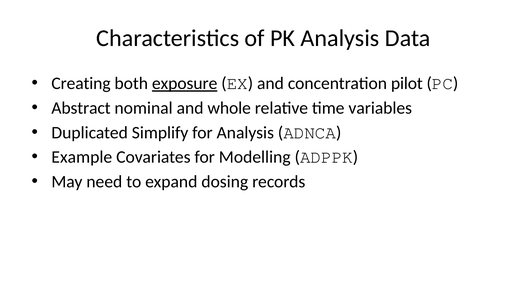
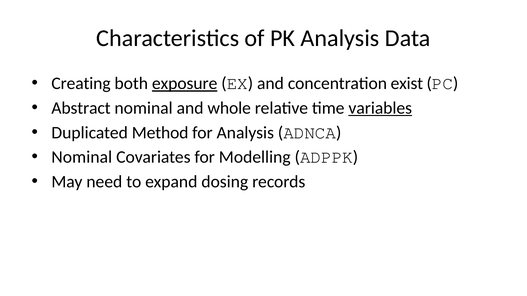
pilot: pilot -> exist
variables underline: none -> present
Simplify: Simplify -> Method
Example at (82, 157): Example -> Nominal
